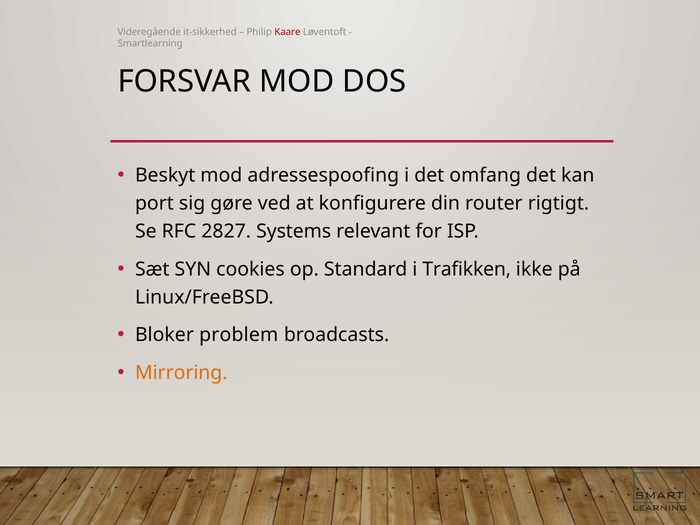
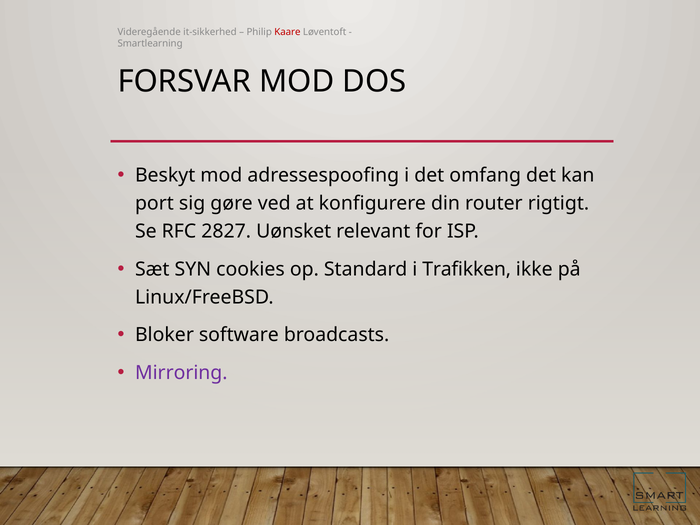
Systems: Systems -> Uønsket
problem: problem -> software
Mirroring colour: orange -> purple
